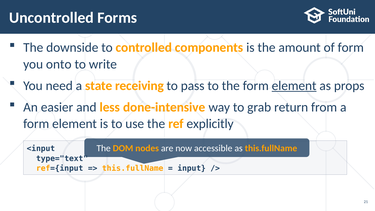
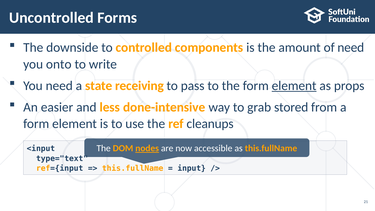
of form: form -> need
return: return -> stored
explicitly: explicitly -> cleanups
nodes underline: none -> present
